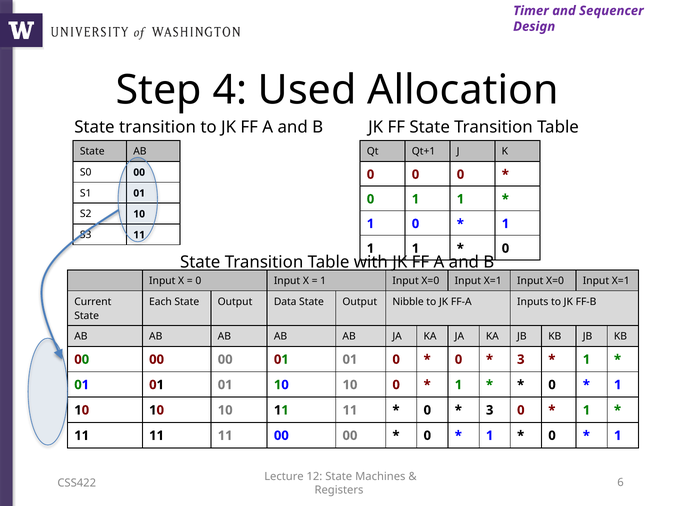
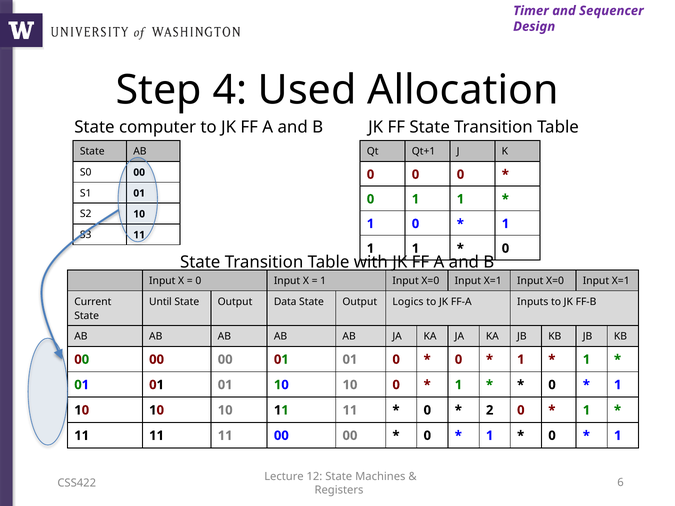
transition at (158, 127): transition -> computer
Each: Each -> Until
Nibble: Nibble -> Logics
3 at (521, 360): 3 -> 1
3 at (490, 410): 3 -> 2
